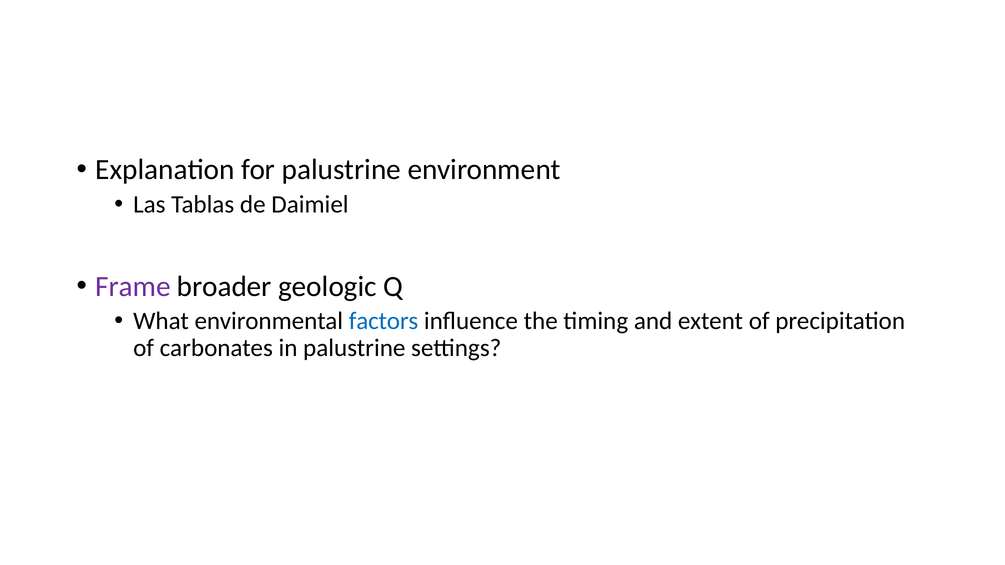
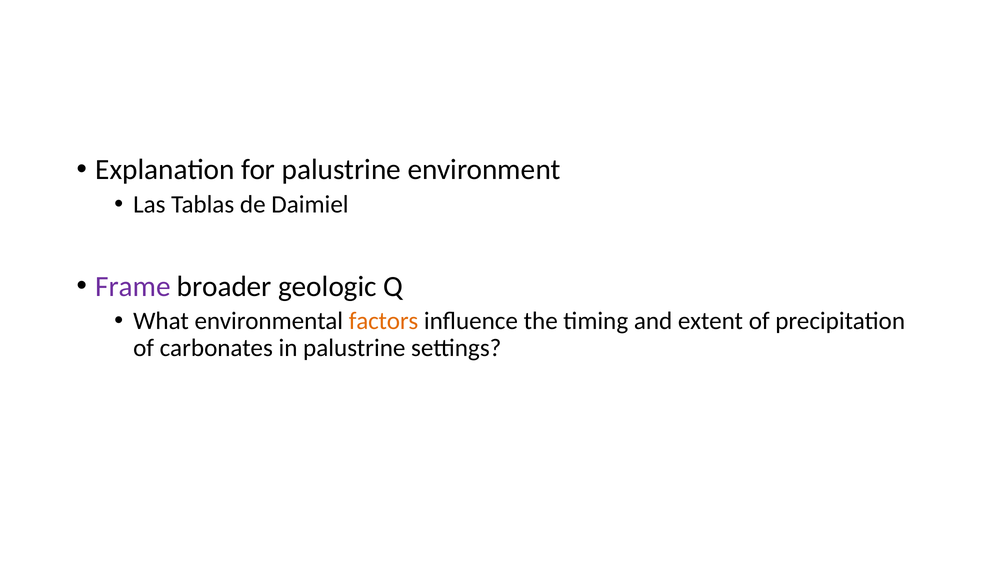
factors colour: blue -> orange
